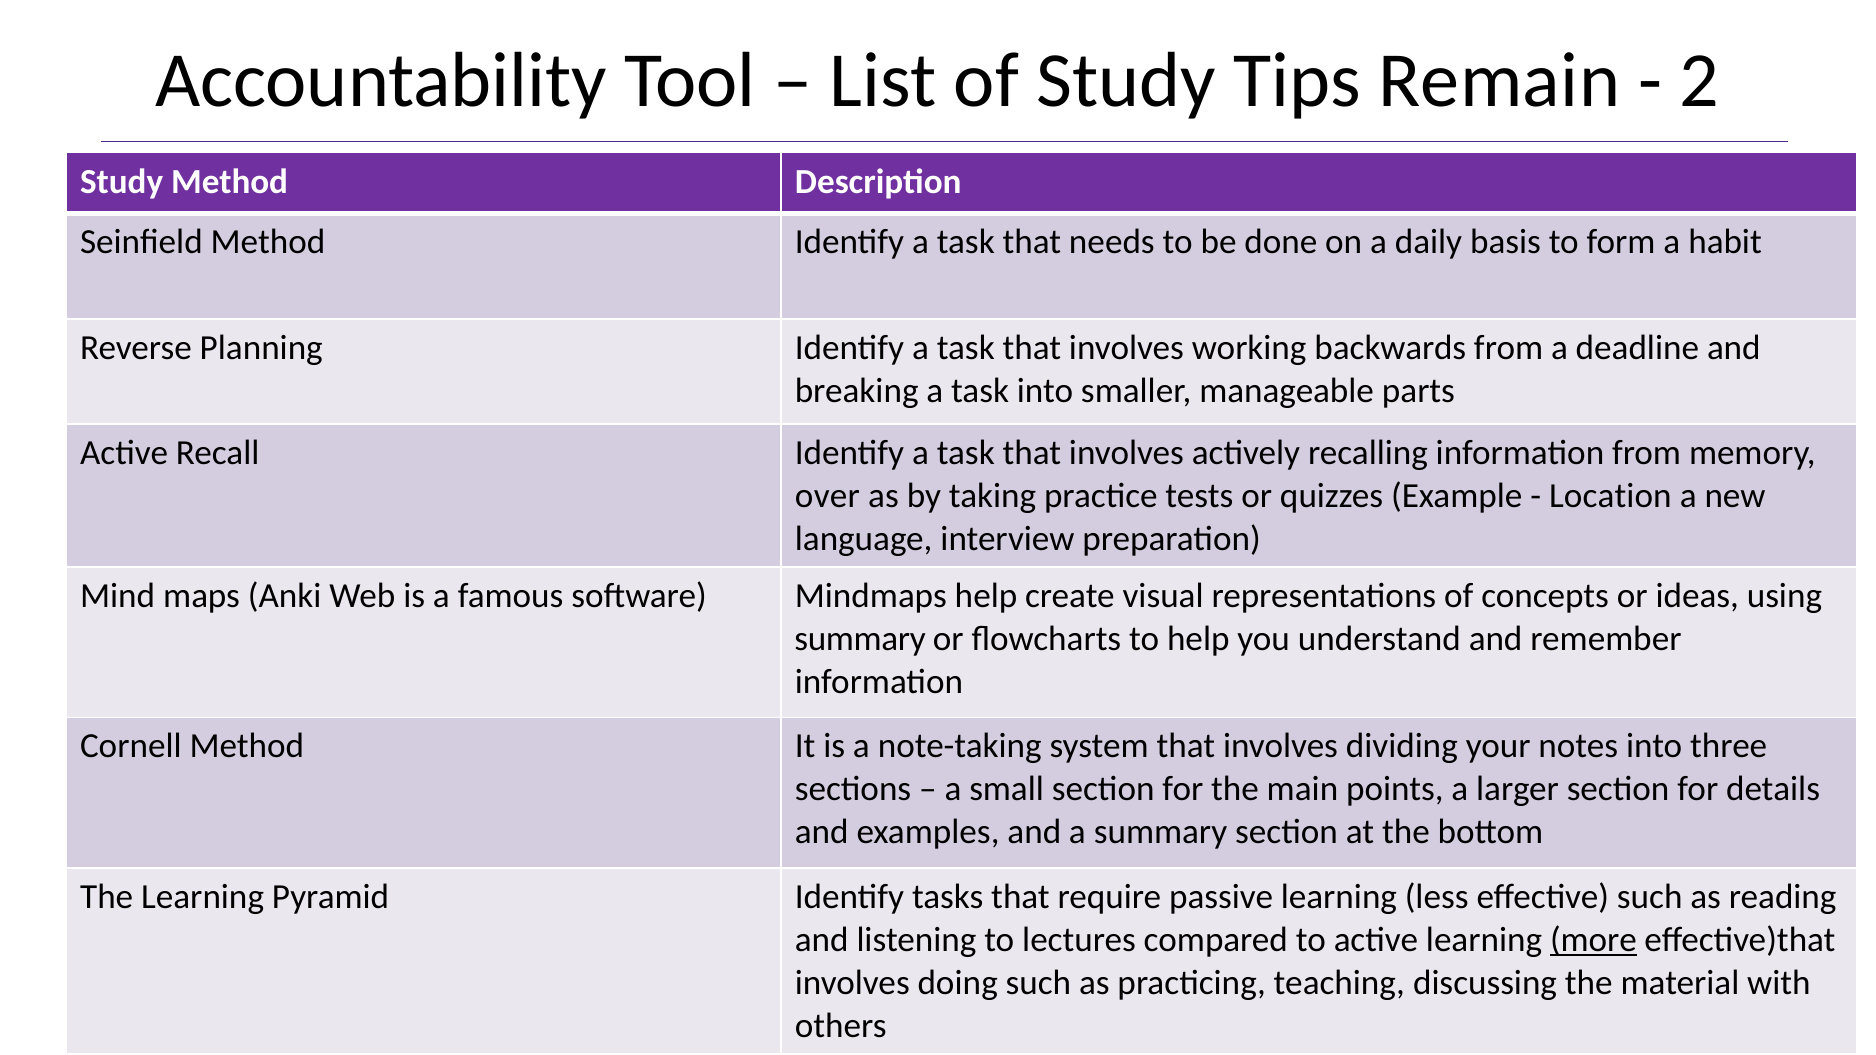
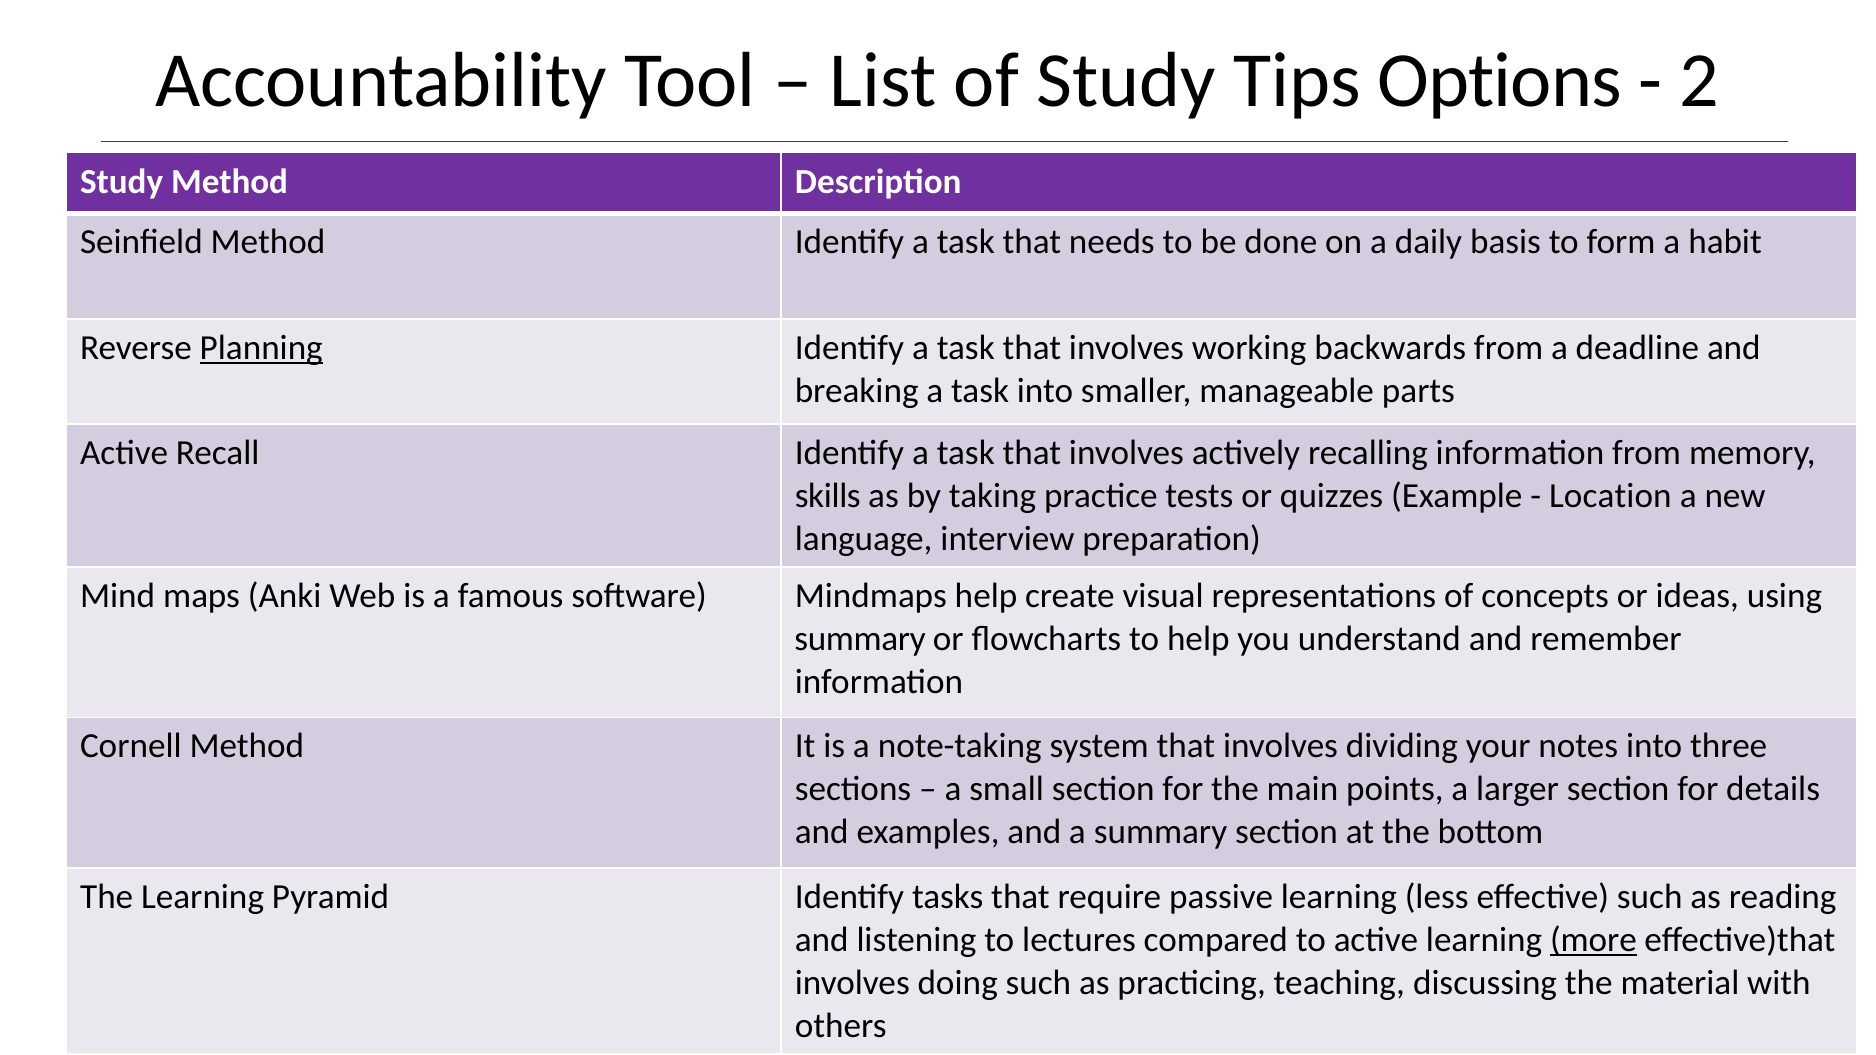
Remain: Remain -> Options
Planning underline: none -> present
over: over -> skills
